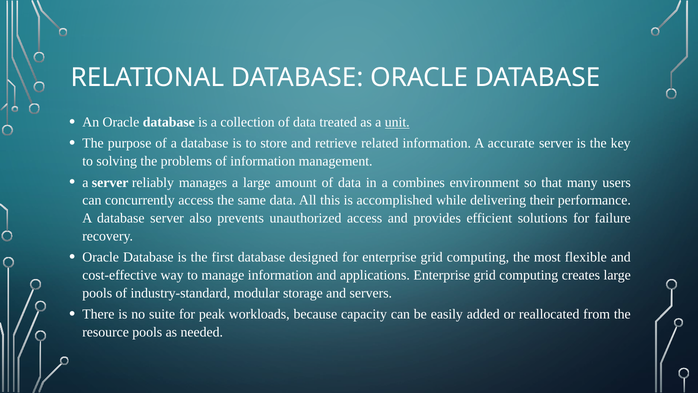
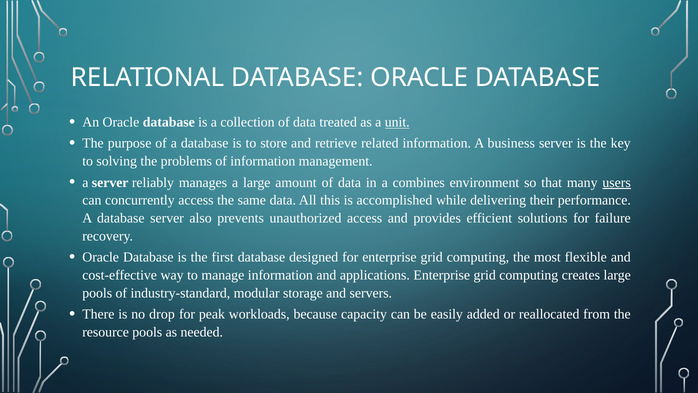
accurate: accurate -> business
users underline: none -> present
suite: suite -> drop
